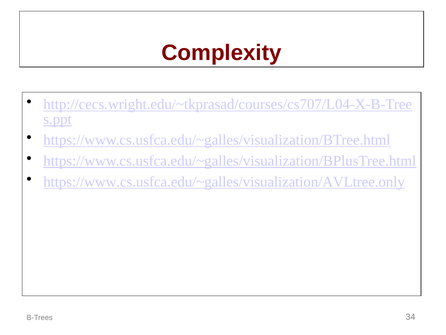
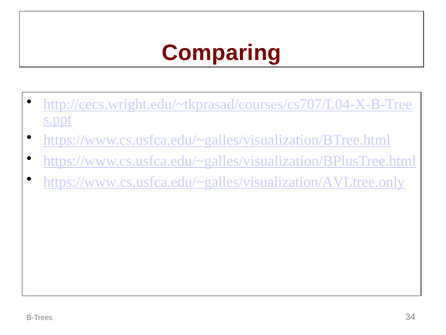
Complexity: Complexity -> Comparing
